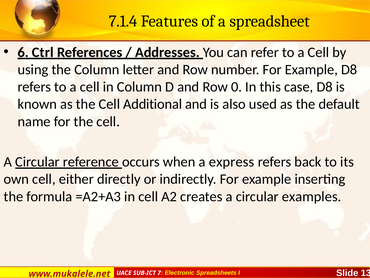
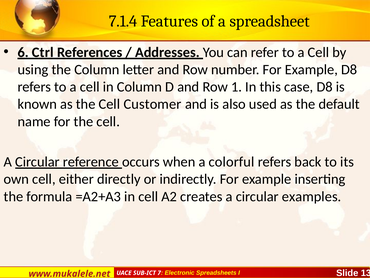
0: 0 -> 1
Additional: Additional -> Customer
express: express -> colorful
